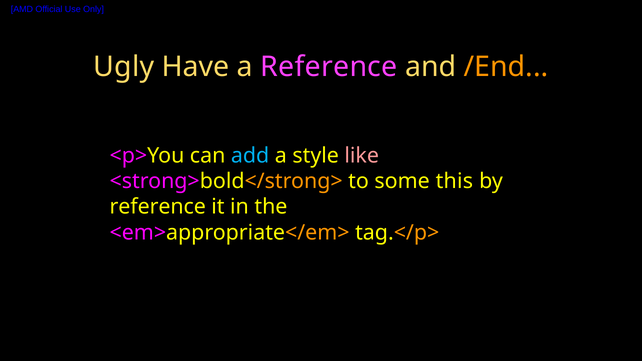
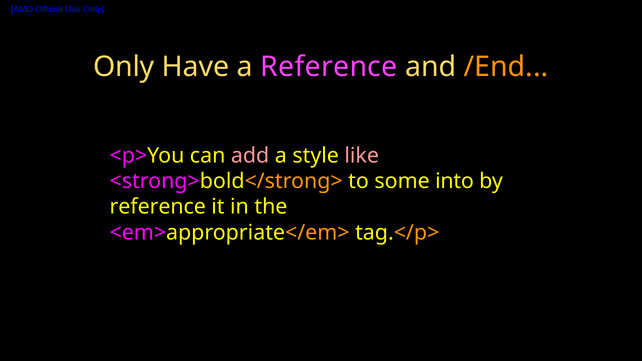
Ugly at (124, 67): Ugly -> Only
add colour: light blue -> pink
this: this -> into
